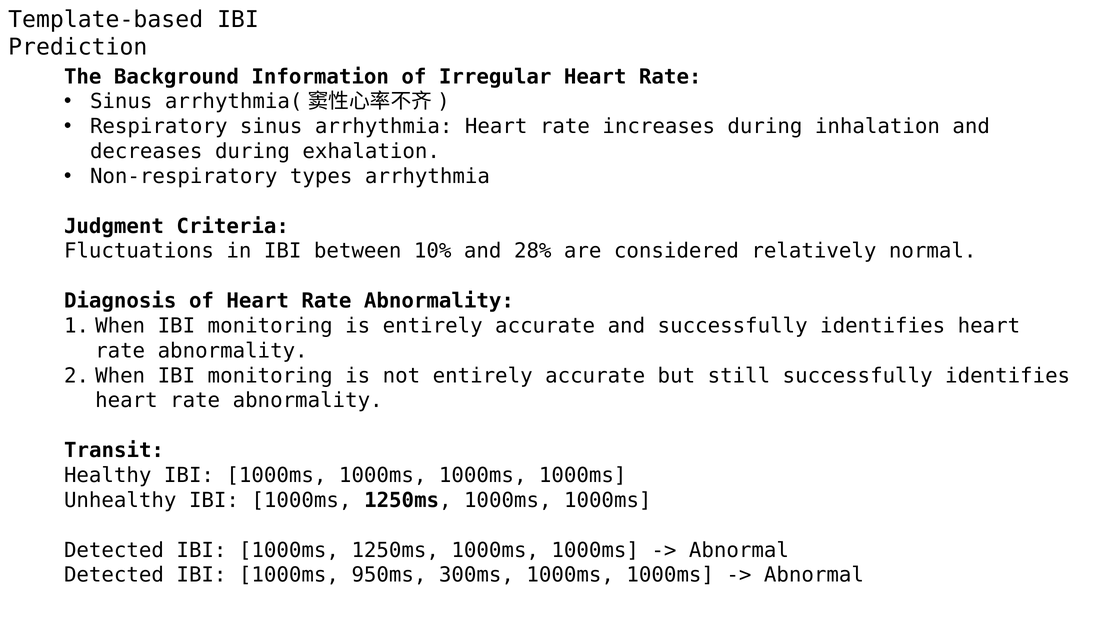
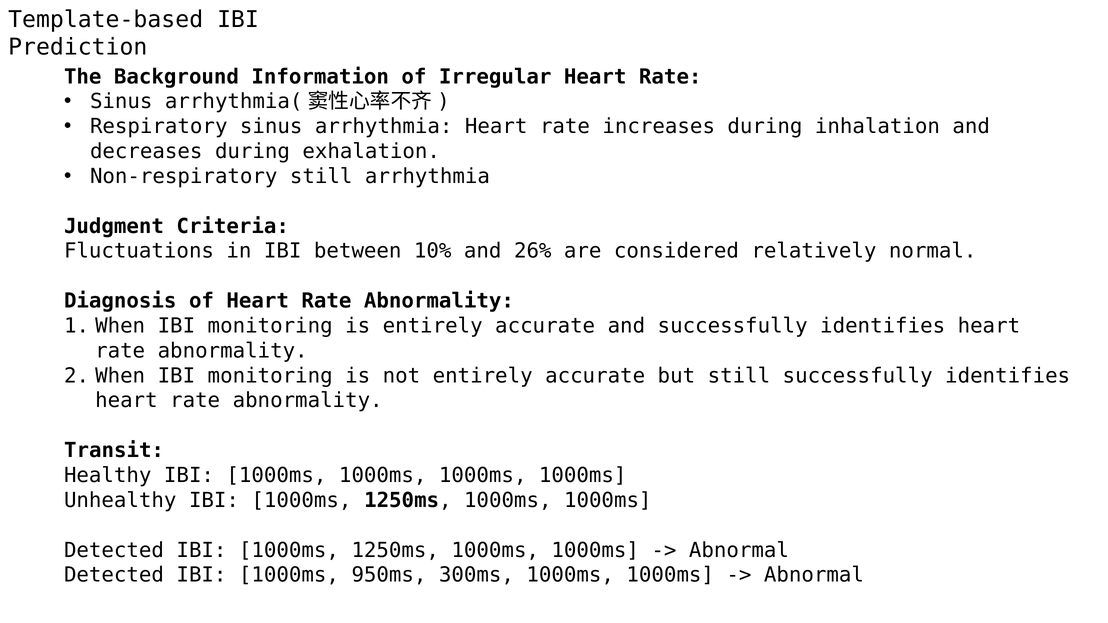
Non-respiratory types: types -> still
28%: 28% -> 26%
